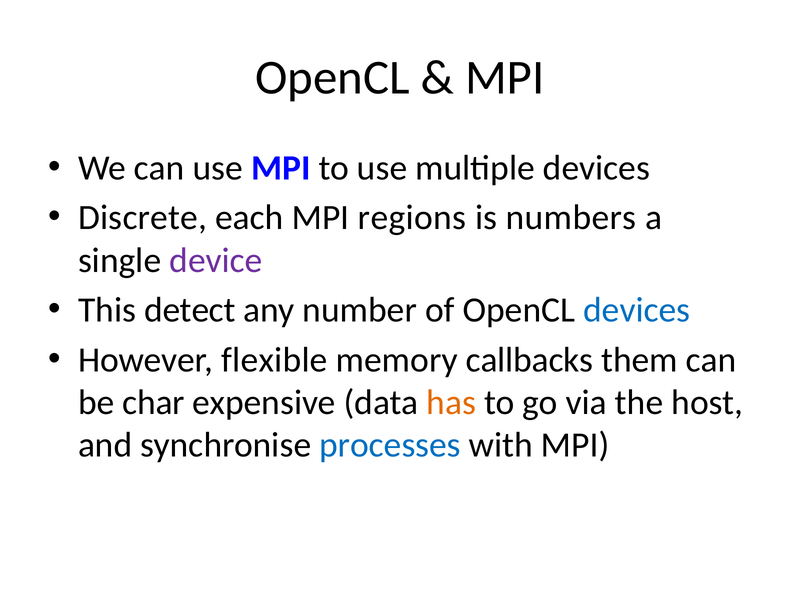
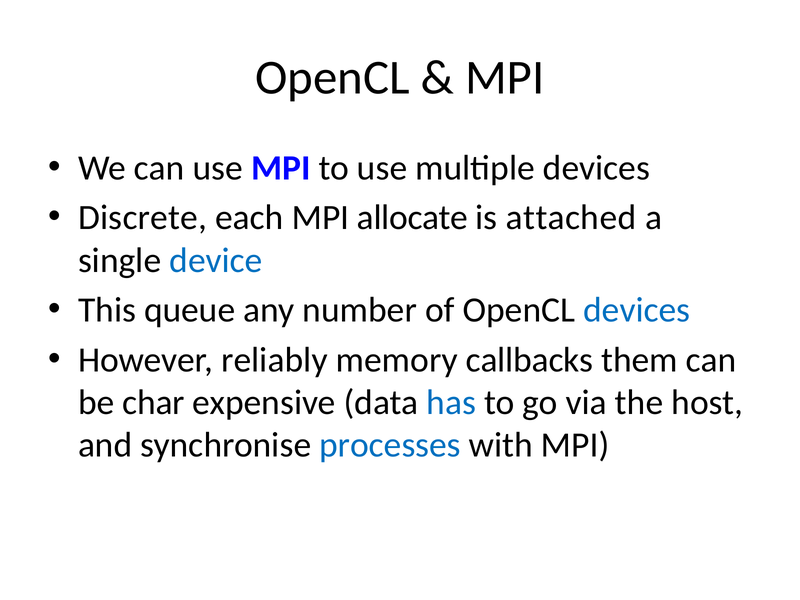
regions: regions -> allocate
numbers: numbers -> attached
device colour: purple -> blue
detect: detect -> queue
flexible: flexible -> reliably
has colour: orange -> blue
